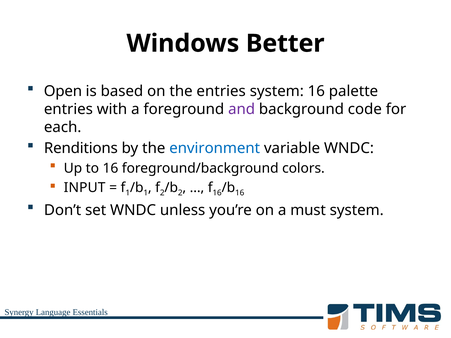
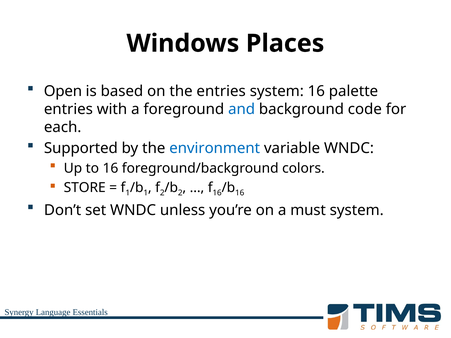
Better: Better -> Places
and colour: purple -> blue
Renditions: Renditions -> Supported
INPUT: INPUT -> STORE
